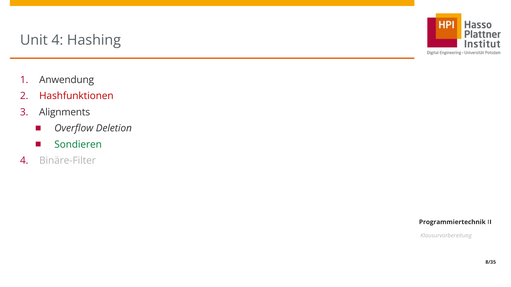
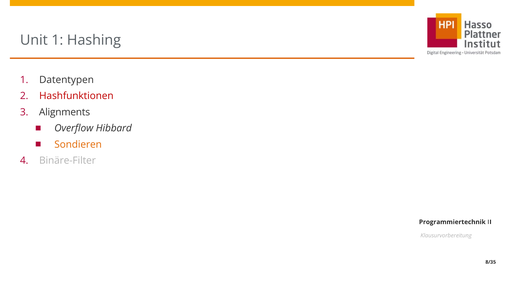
Unit 4: 4 -> 1
Anwendung: Anwendung -> Datentypen
Deletion: Deletion -> Hibbard
Sondieren colour: green -> orange
